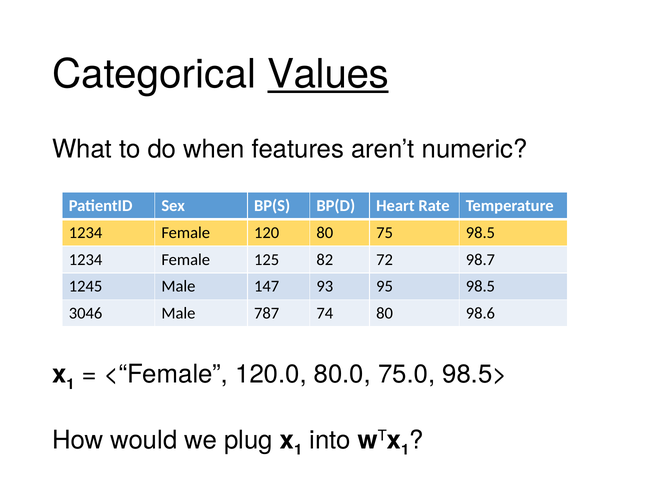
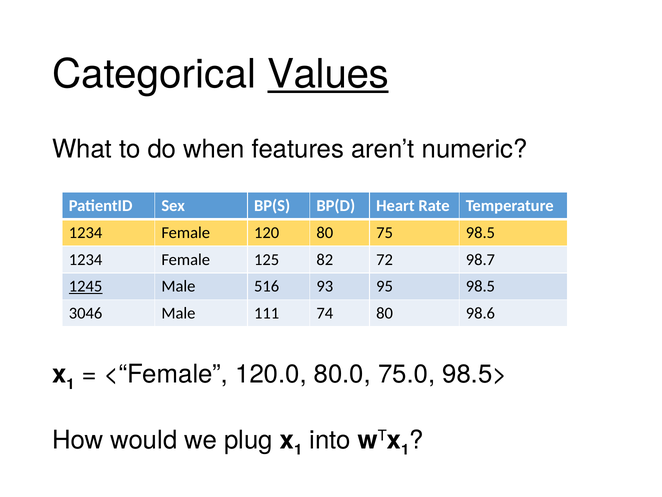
1245 underline: none -> present
147: 147 -> 516
787: 787 -> 111
